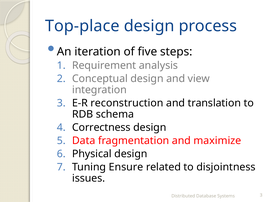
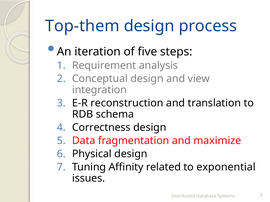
Top-place: Top-place -> Top-them
Ensure: Ensure -> Affinity
disjointness: disjointness -> exponential
